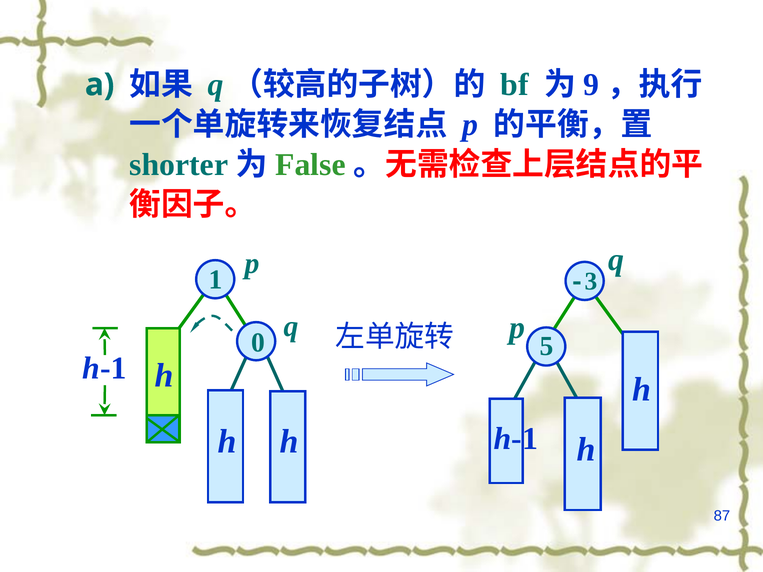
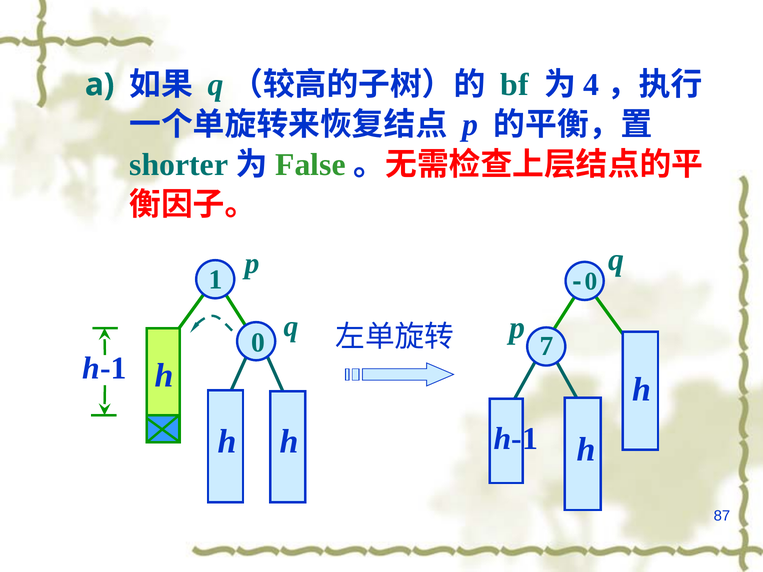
9: 9 -> 4
3 at (591, 282): 3 -> 0
5: 5 -> 7
